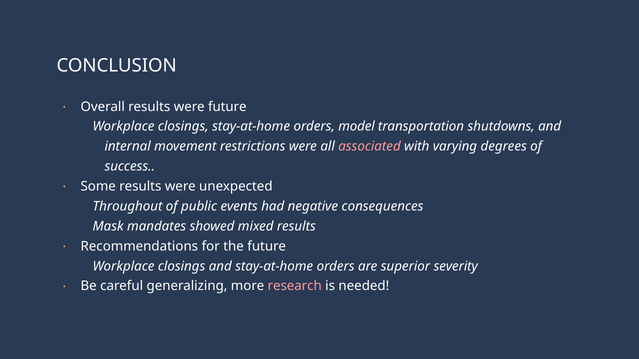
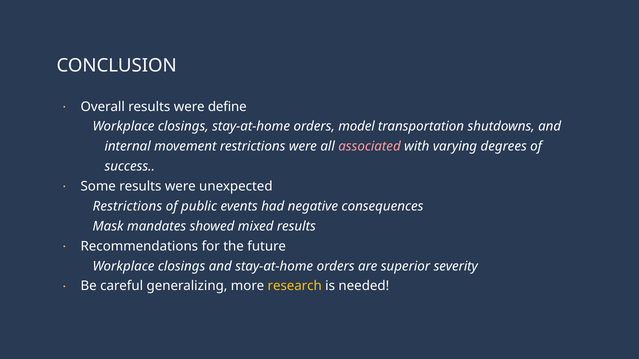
were future: future -> define
Throughout at (127, 207): Throughout -> Restrictions
research colour: pink -> yellow
